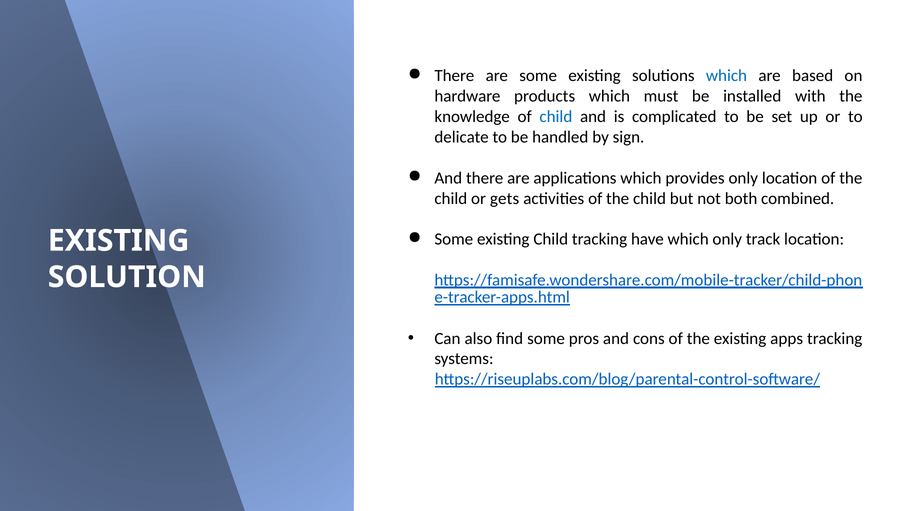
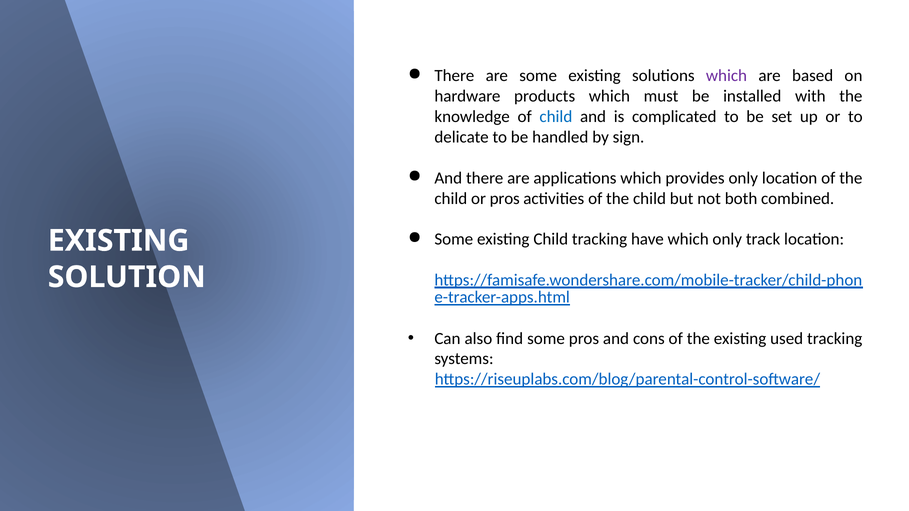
which at (726, 76) colour: blue -> purple
or gets: gets -> pros
apps: apps -> used
